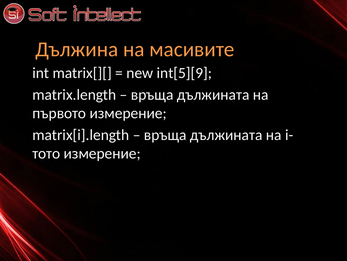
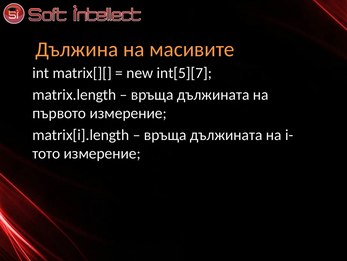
int[5][9: int[5][9 -> int[5][7
